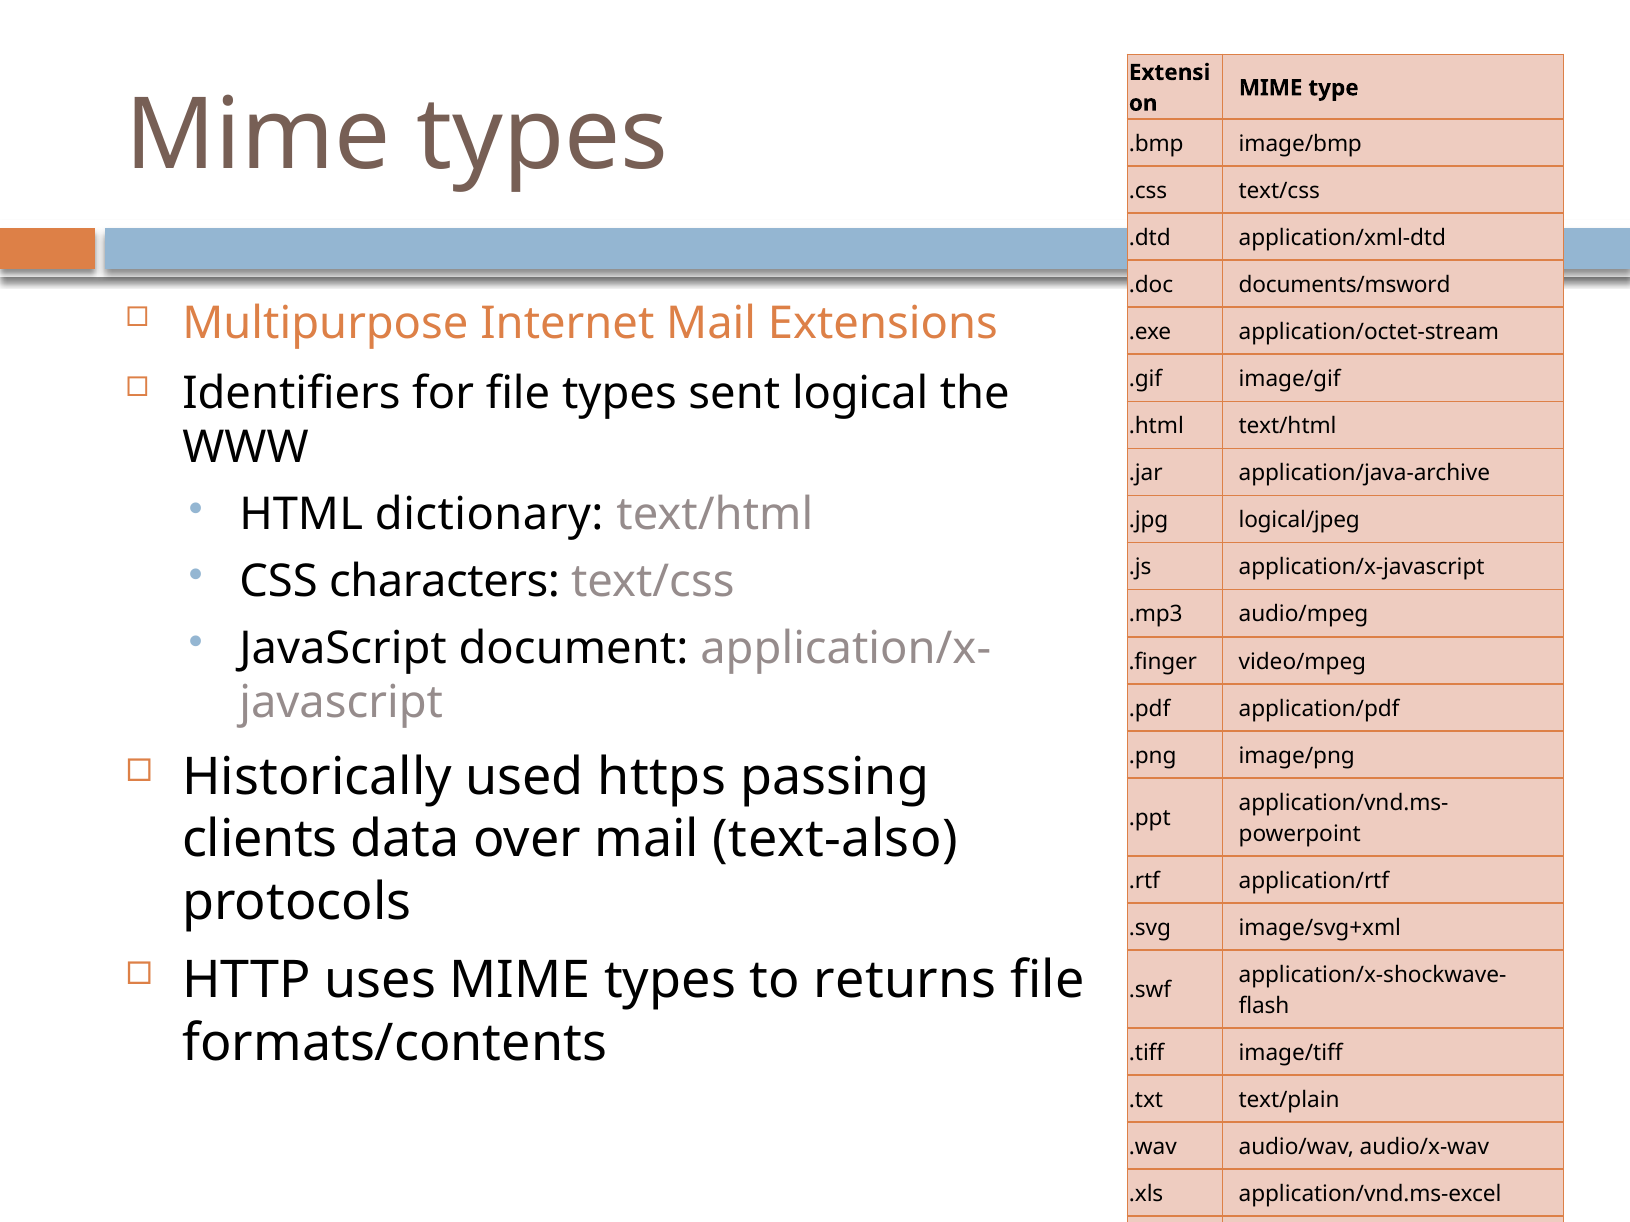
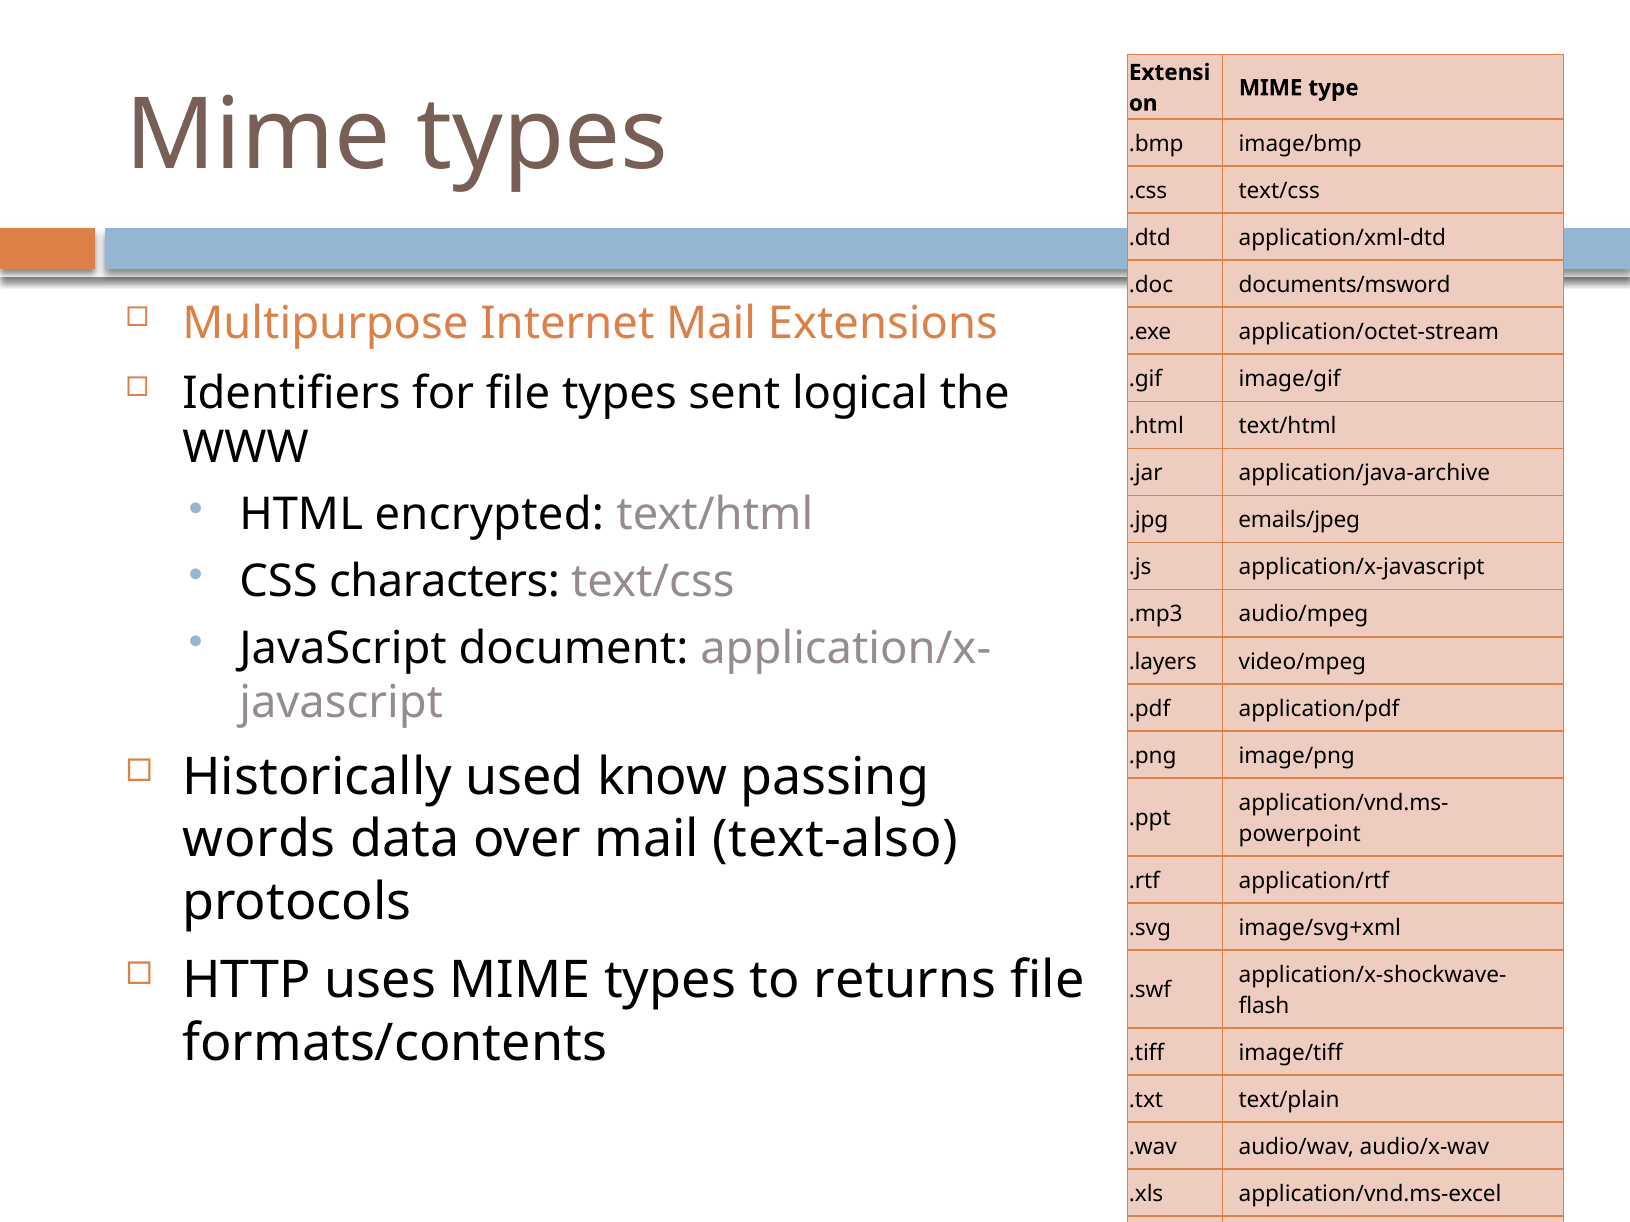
dictionary: dictionary -> encrypted
logical/jpeg: logical/jpeg -> emails/jpeg
.finger: .finger -> .layers
https: https -> know
clients: clients -> words
